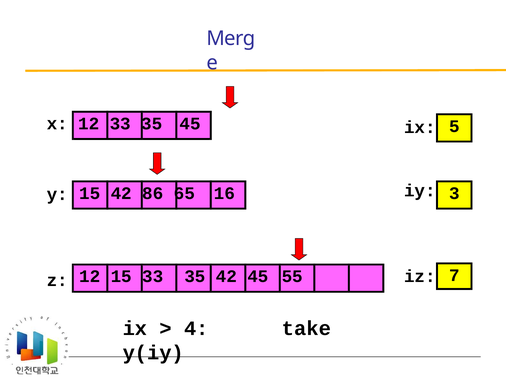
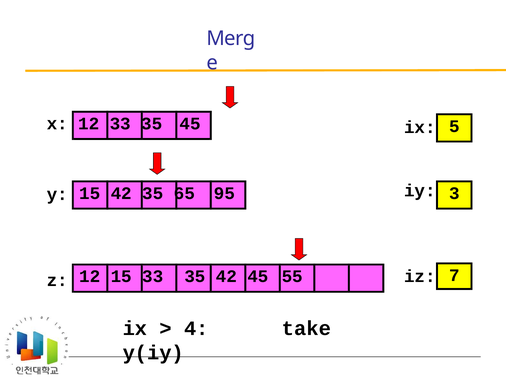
42 86: 86 -> 35
16: 16 -> 95
